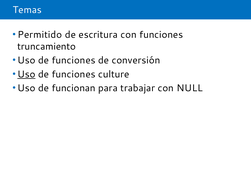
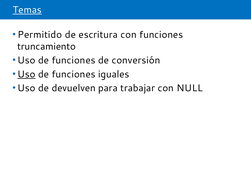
Temas underline: none -> present
culture: culture -> iguales
funcionan: funcionan -> devuelven
